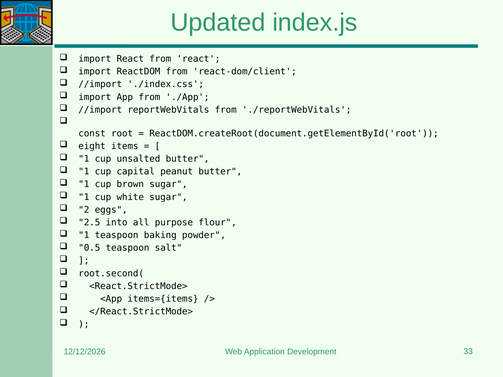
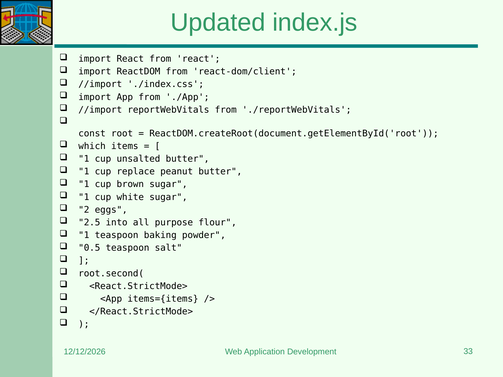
eight: eight -> which
capital: capital -> replace
